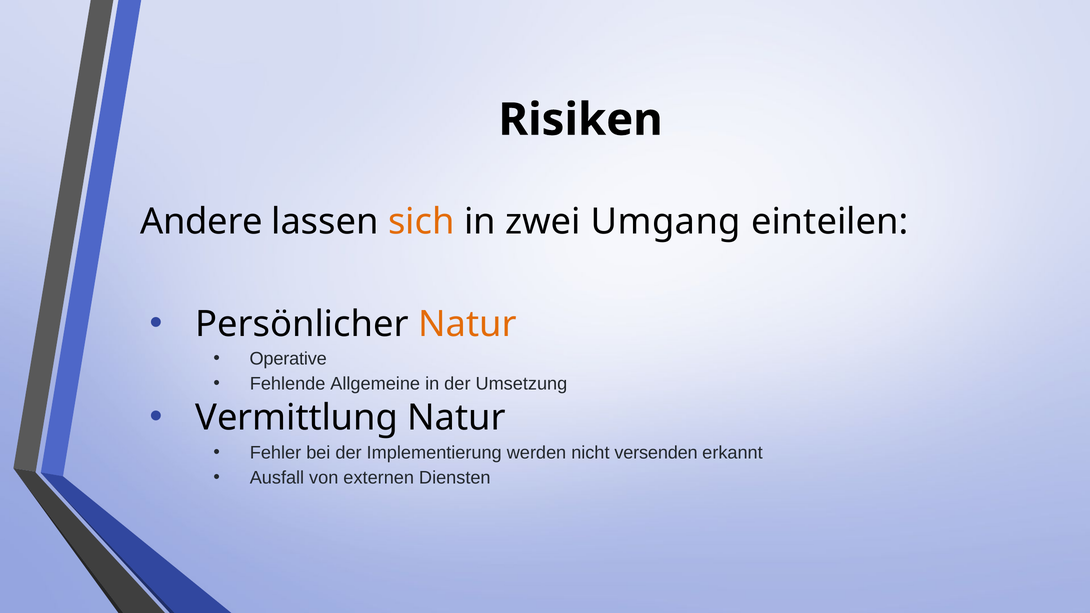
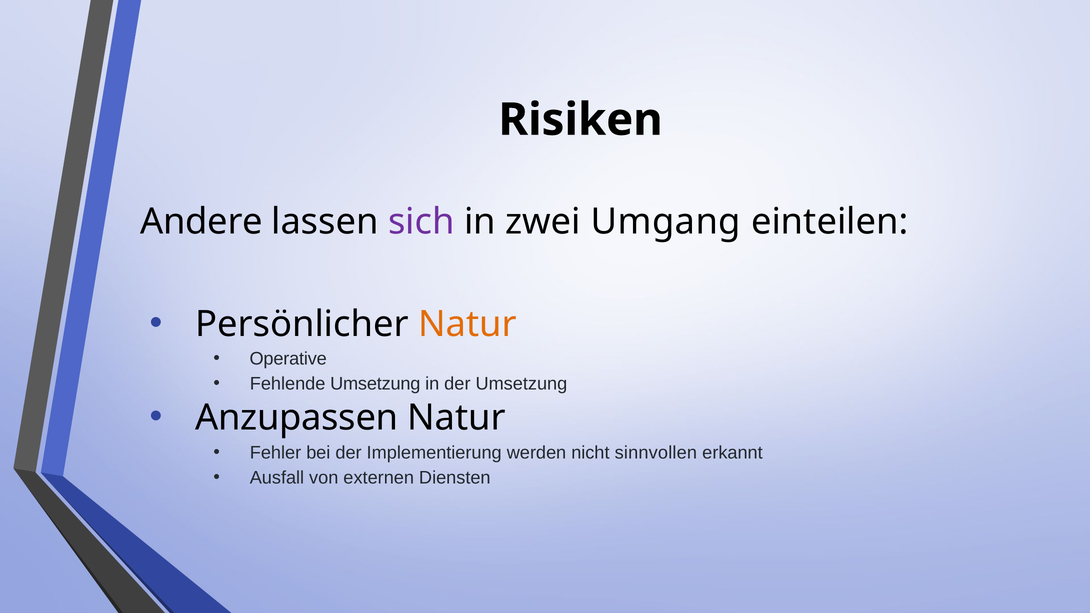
sich colour: orange -> purple
Fehlende Allgemeine: Allgemeine -> Umsetzung
Vermittlung: Vermittlung -> Anzupassen
versenden: versenden -> sinnvollen
